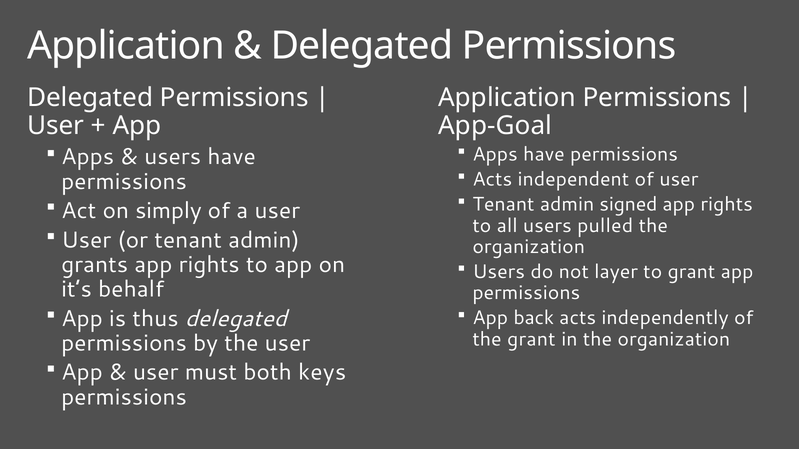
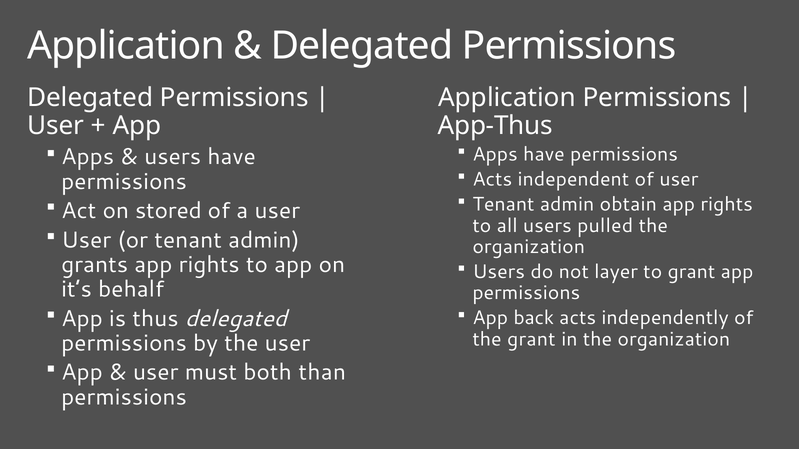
App-Goal: App-Goal -> App-Thus
signed: signed -> obtain
simply: simply -> stored
keys: keys -> than
